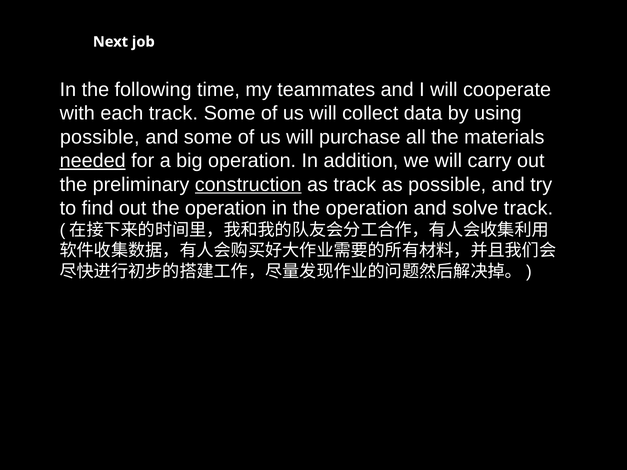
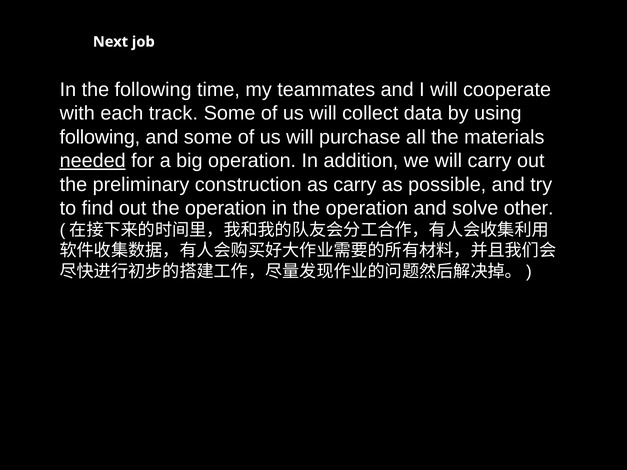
possible at (100, 137): possible -> following
construction underline: present -> none
as track: track -> carry
solve track: track -> other
